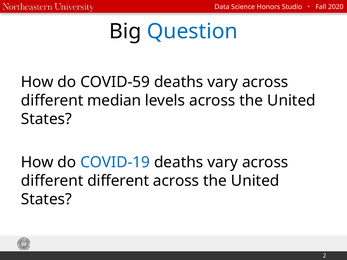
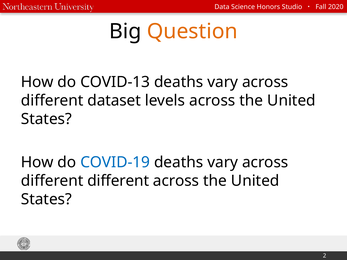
Question colour: blue -> orange
COVID-59: COVID-59 -> COVID-13
median: median -> dataset
